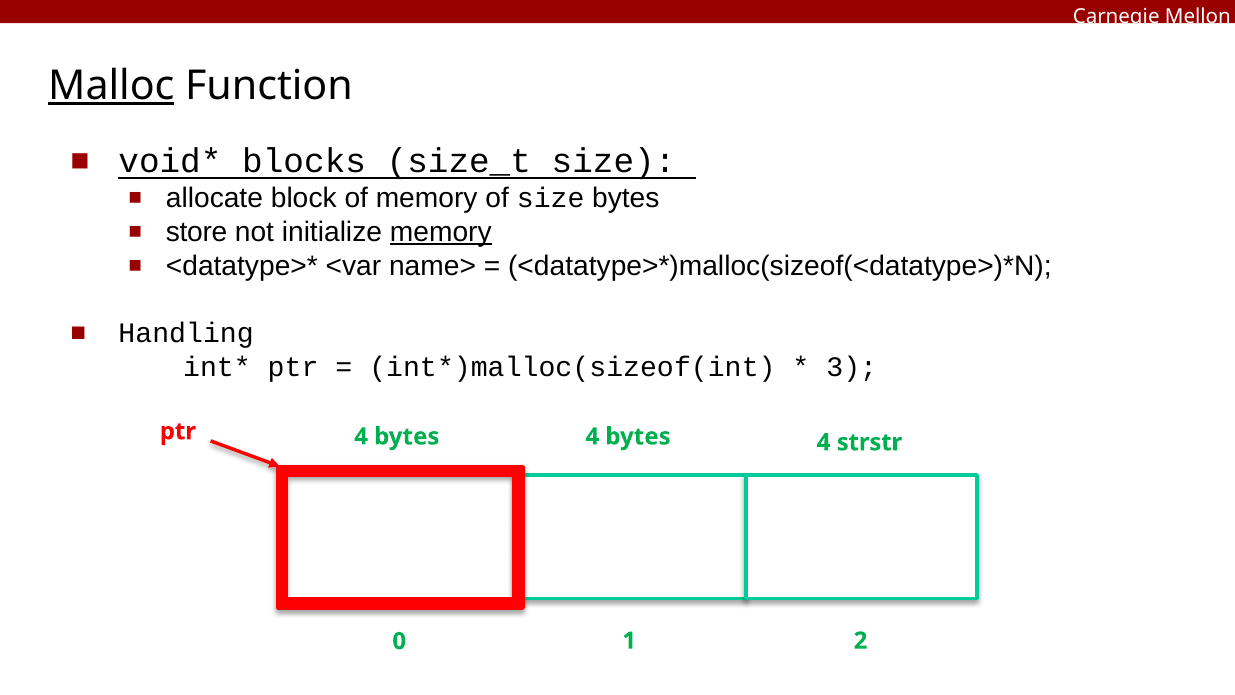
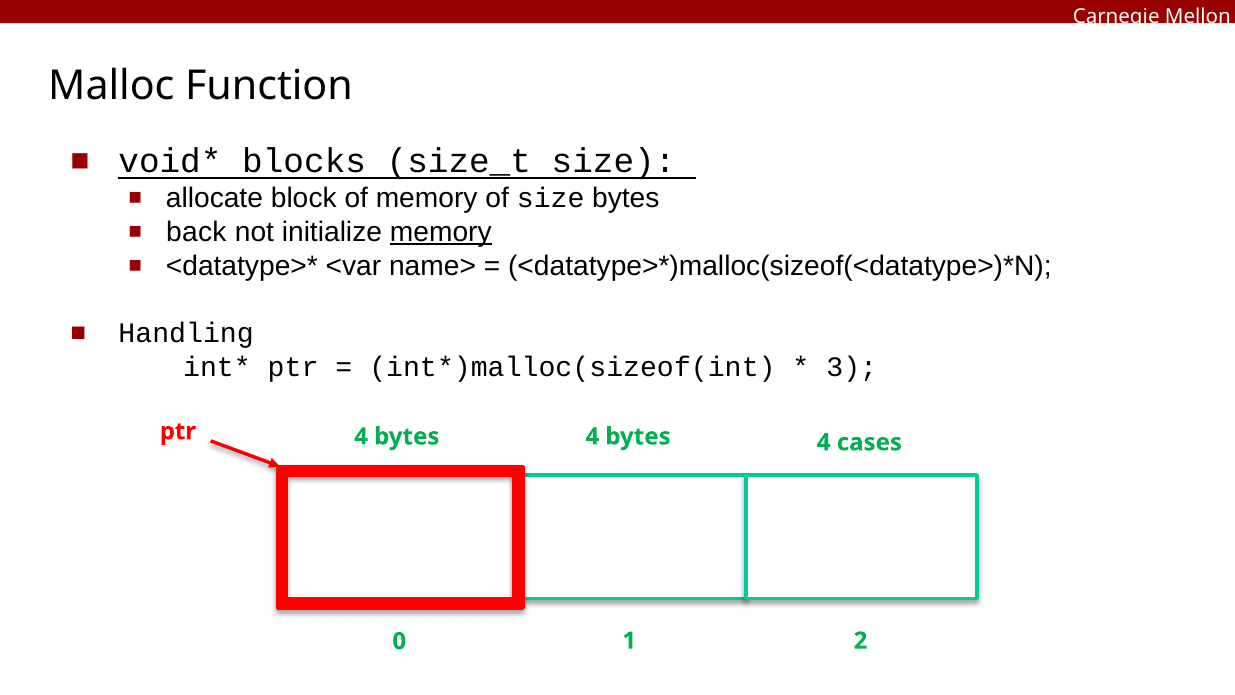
Malloc underline: present -> none
store: store -> back
strstr: strstr -> cases
